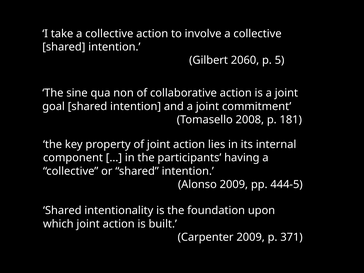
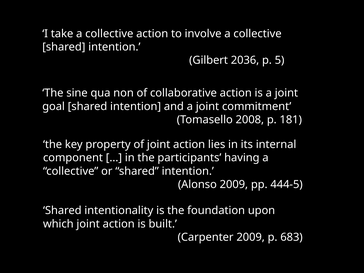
2060: 2060 -> 2036
371: 371 -> 683
